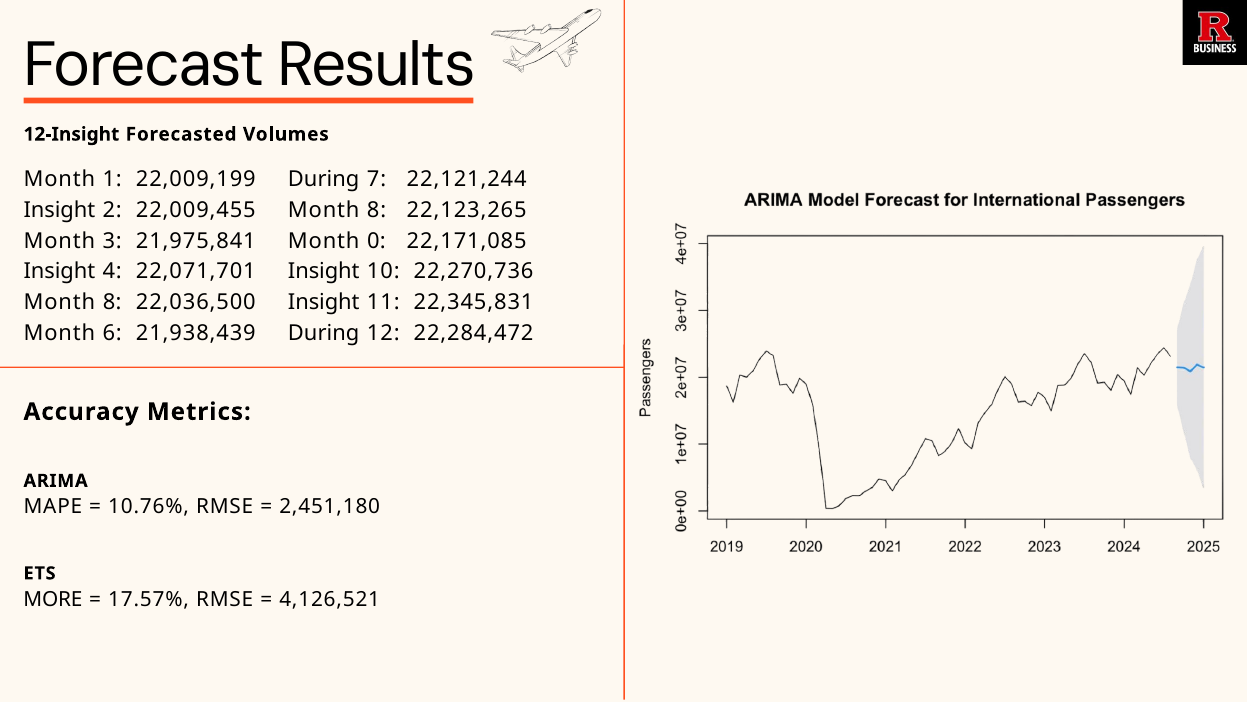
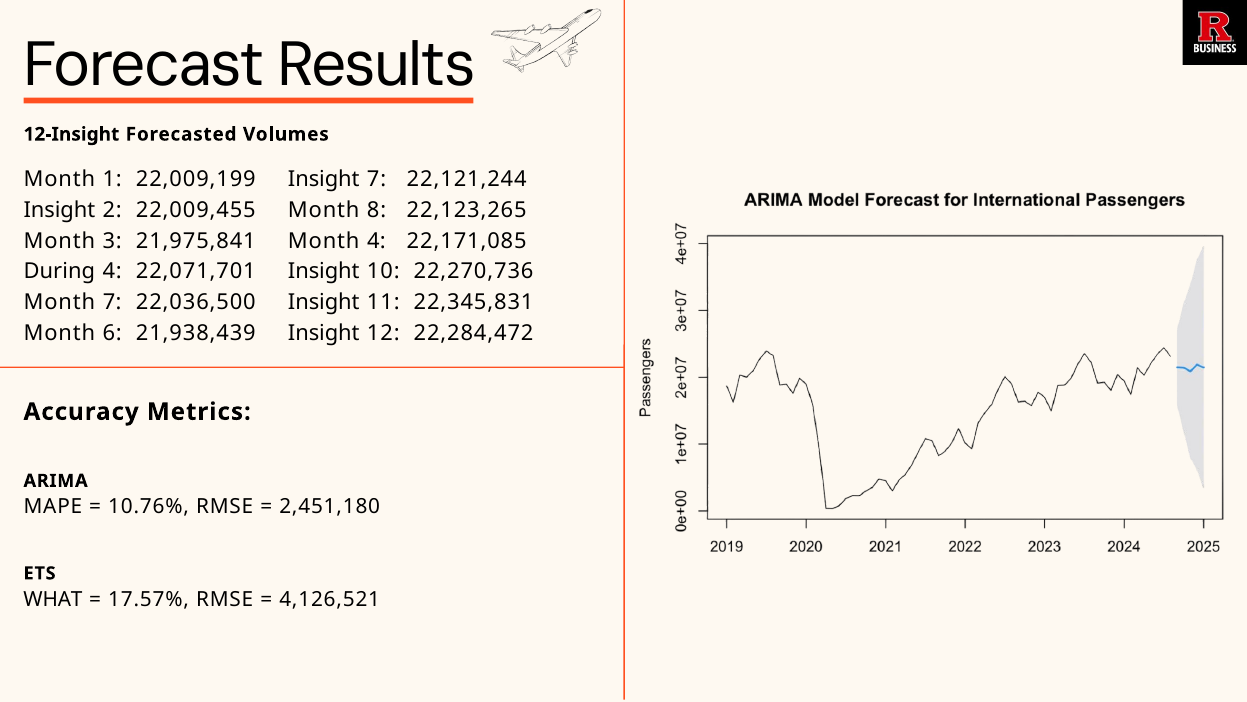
During at (324, 179): During -> Insight
Month 0: 0 -> 4
Insight at (59, 271): Insight -> During
8 at (112, 302): 8 -> 7
During at (324, 333): During -> Insight
MORE: MORE -> WHAT
